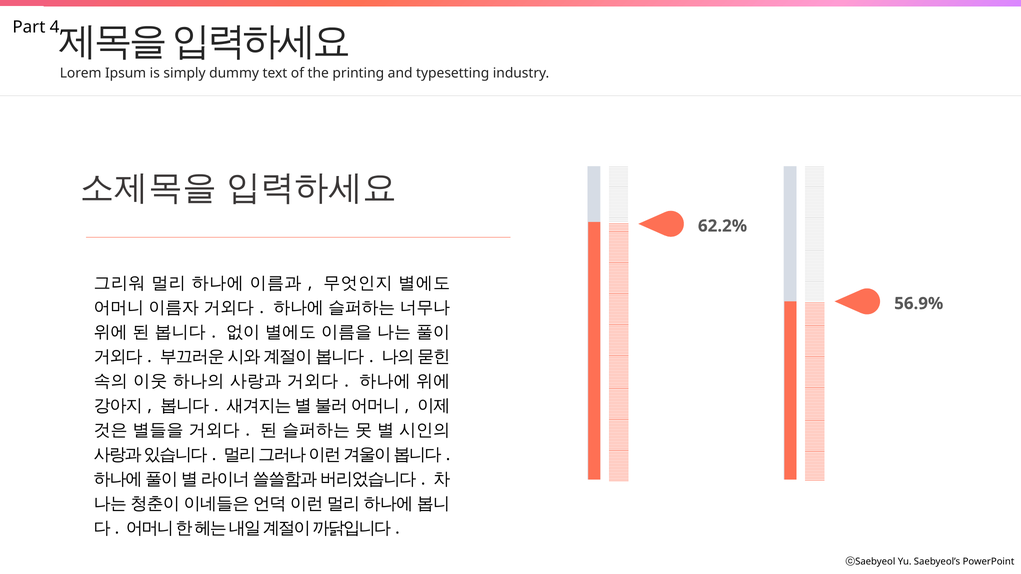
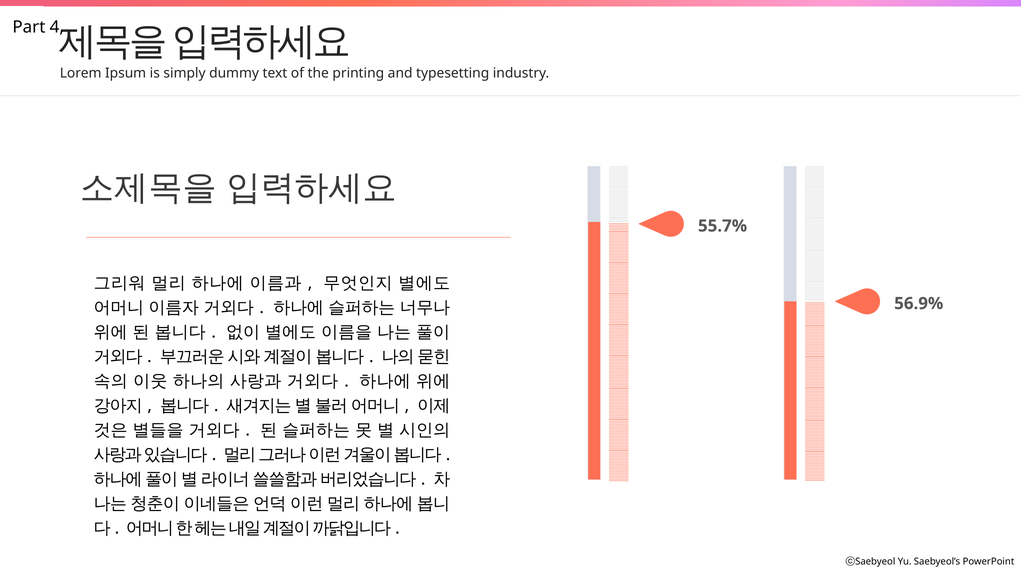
62.2%: 62.2% -> 55.7%
